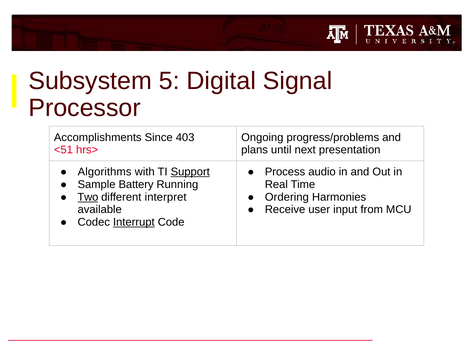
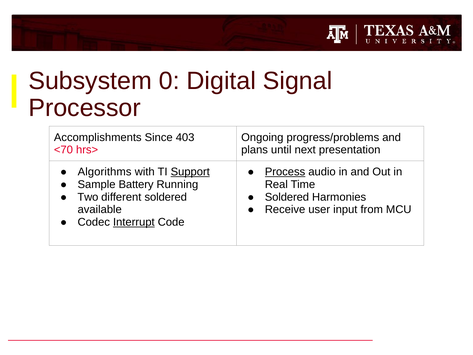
5: 5 -> 0
<51: <51 -> <70
Process underline: none -> present
Two underline: present -> none
different interpret: interpret -> soldered
Ordering at (287, 197): Ordering -> Soldered
